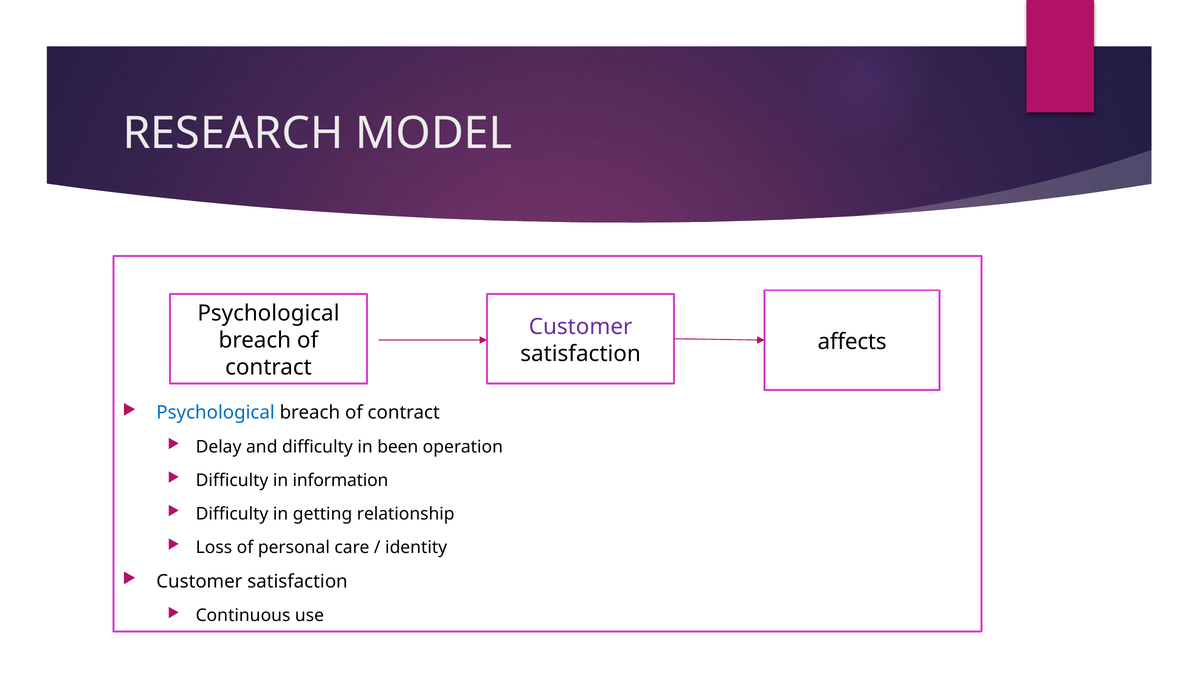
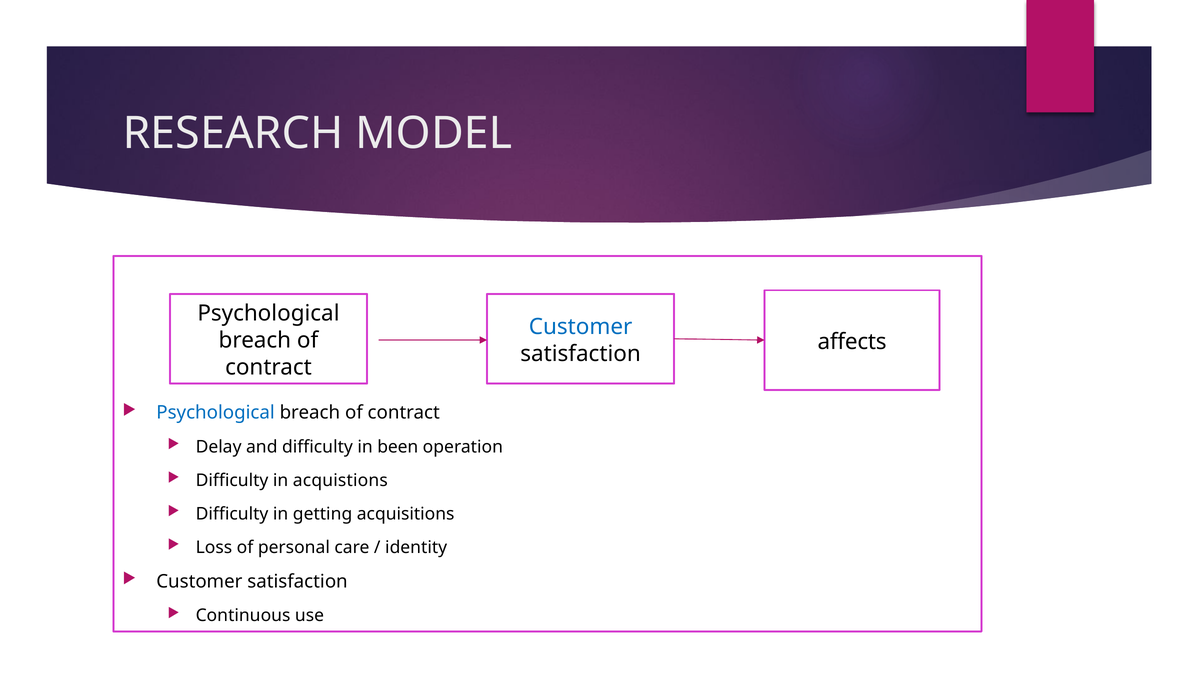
Customer at (581, 327) colour: purple -> blue
information: information -> acquistions
relationship: relationship -> acquisitions
